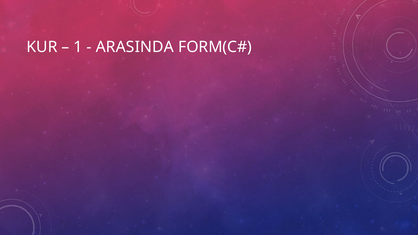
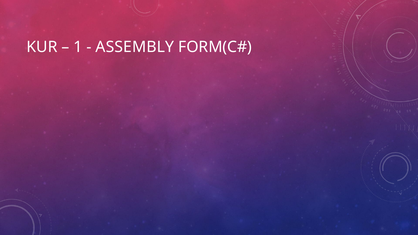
ARASINDA: ARASINDA -> ASSEMBLY
